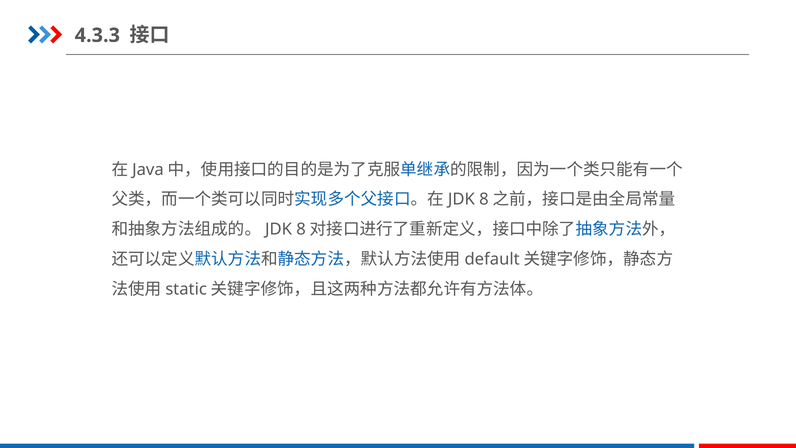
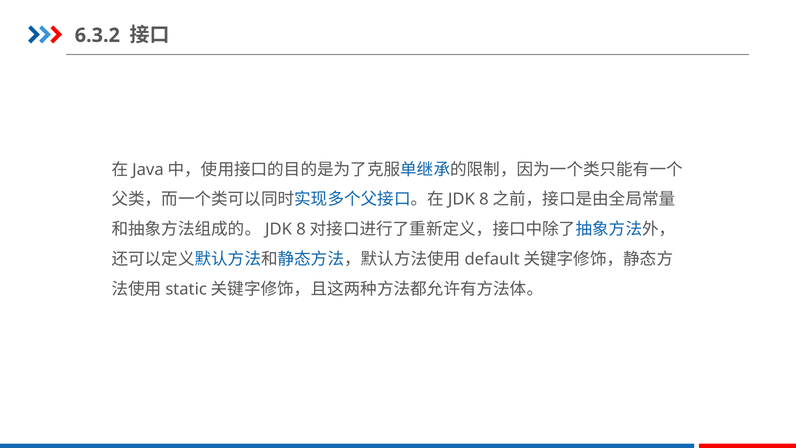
4.3.3: 4.3.3 -> 6.3.2
